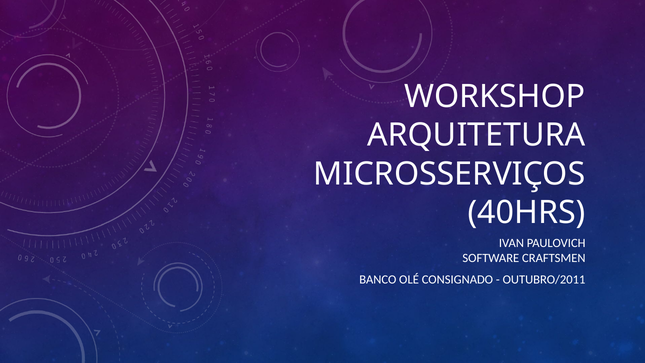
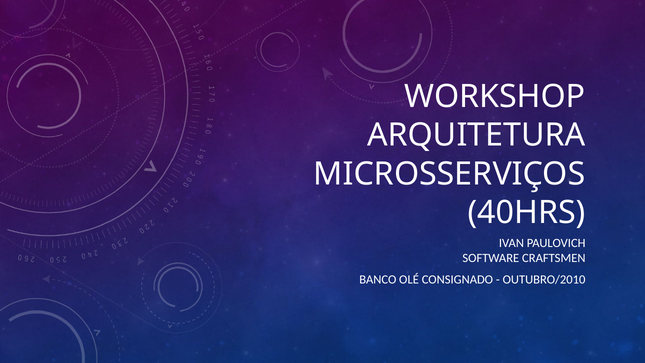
OUTUBRO/2011: OUTUBRO/2011 -> OUTUBRO/2010
